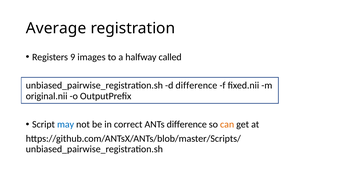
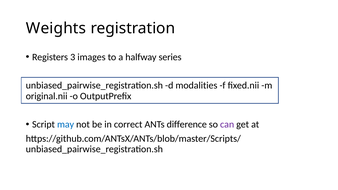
Average: Average -> Weights
9: 9 -> 3
called: called -> series
d difference: difference -> modalities
can colour: orange -> purple
